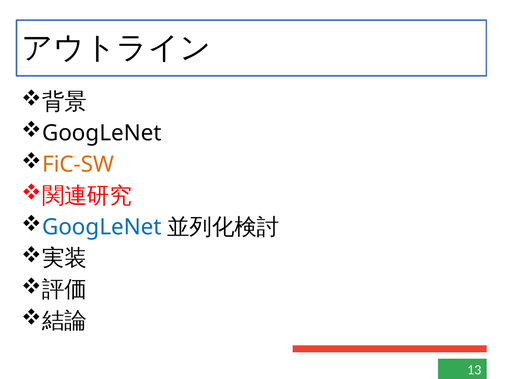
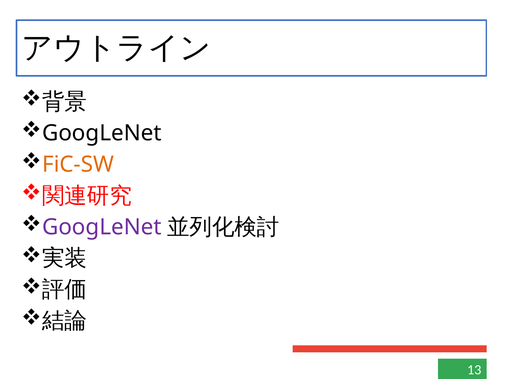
GoogLeNet at (102, 227) colour: blue -> purple
